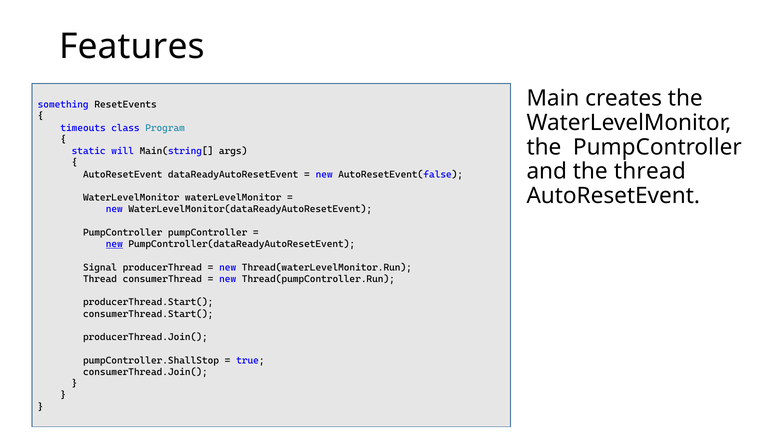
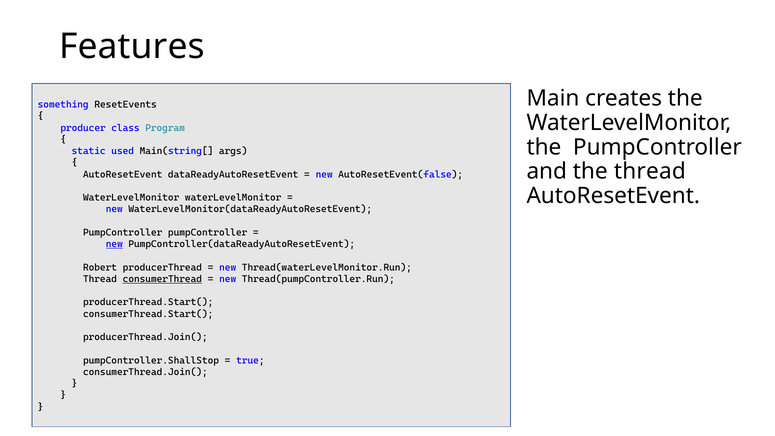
timeouts: timeouts -> producer
will: will -> used
Signal: Signal -> Robert
consumerThread underline: none -> present
